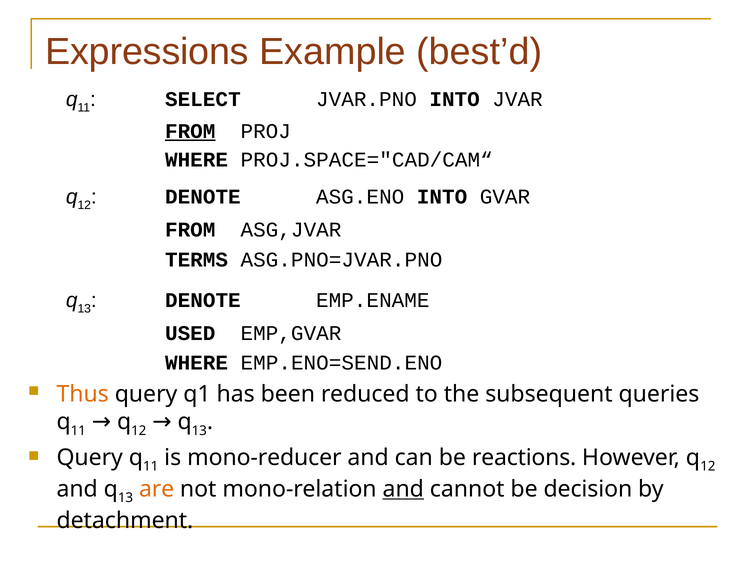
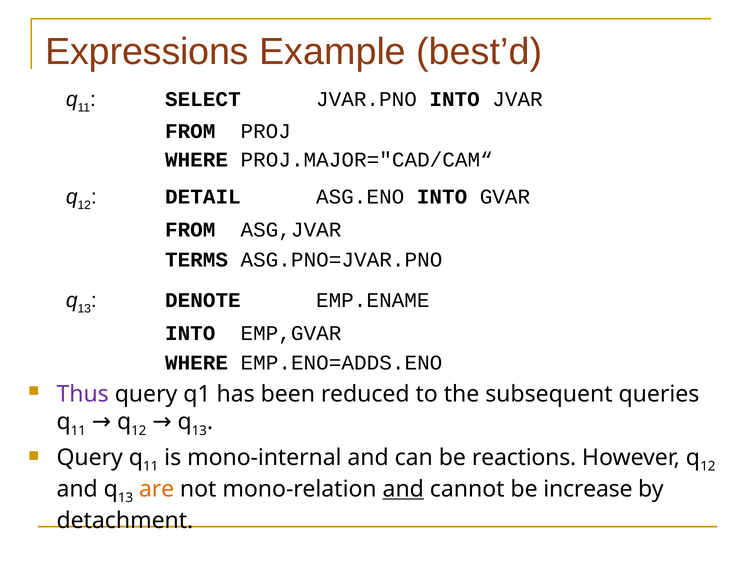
FROM at (190, 131) underline: present -> none
PROJ.SPACE="CAD/CAM“: PROJ.SPACE="CAD/CAM“ -> PROJ.MAJOR="CAD/CAM“
DENOTE at (203, 197): DENOTE -> DETAIL
USED at (190, 334): USED -> INTO
EMP.ENO=SEND.ENO: EMP.ENO=SEND.ENO -> EMP.ENO=ADDS.ENO
Thus colour: orange -> purple
mono-reducer: mono-reducer -> mono-internal
decision: decision -> increase
